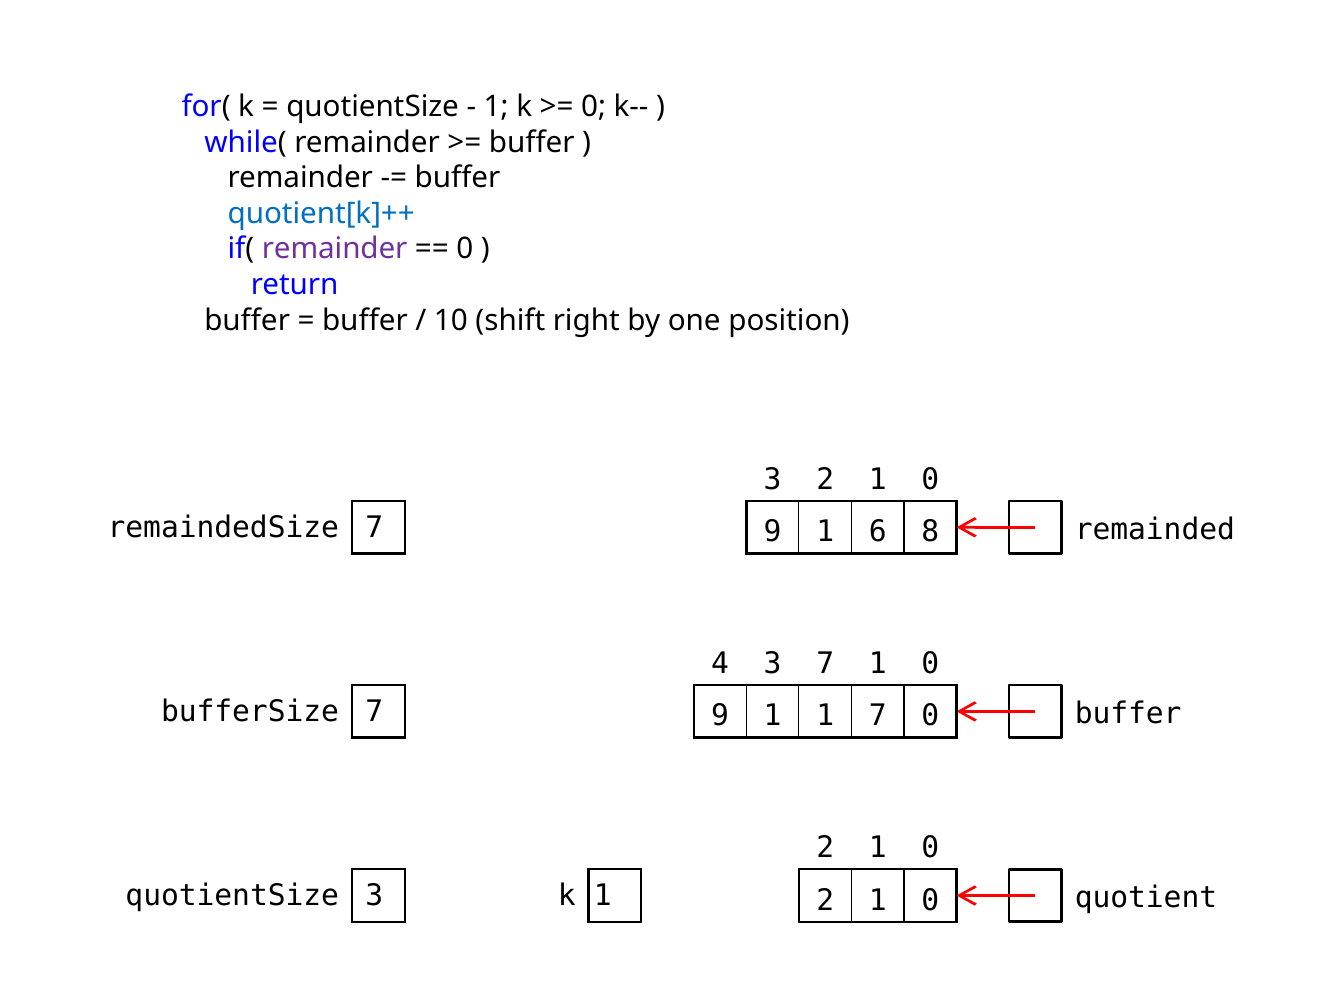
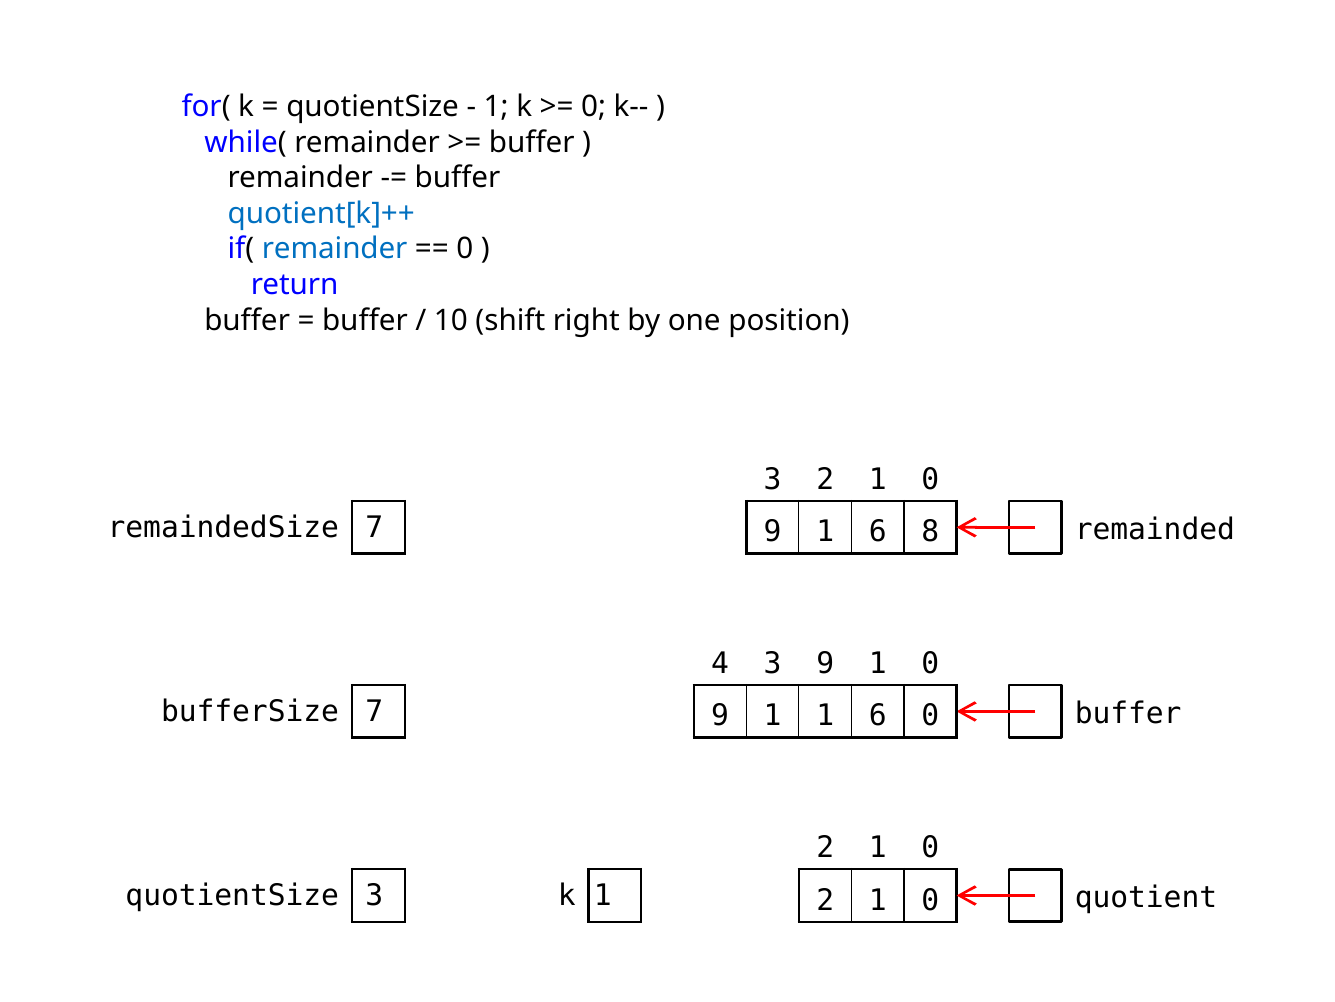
remainder at (335, 249) colour: purple -> blue
3 7: 7 -> 9
1 1 7: 7 -> 6
